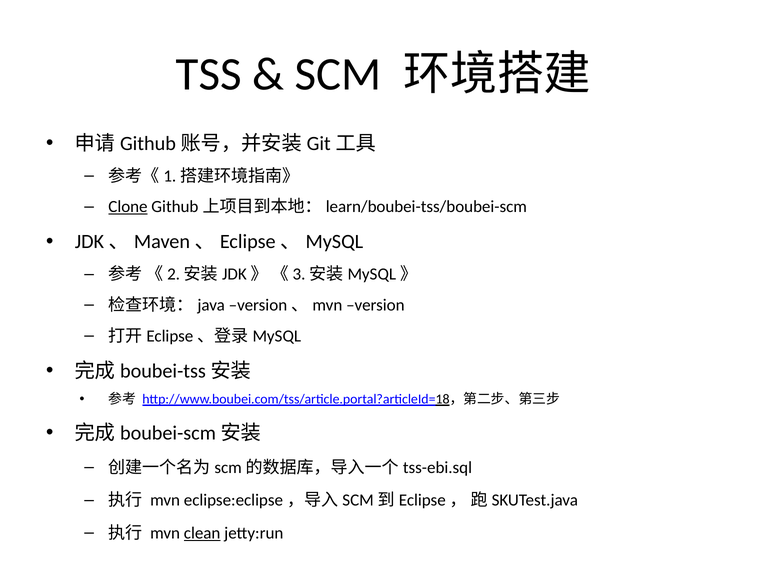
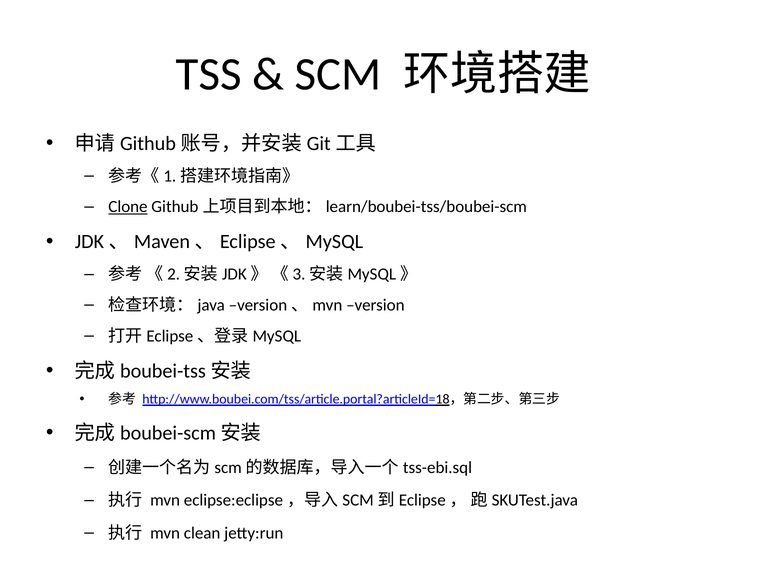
clean underline: present -> none
